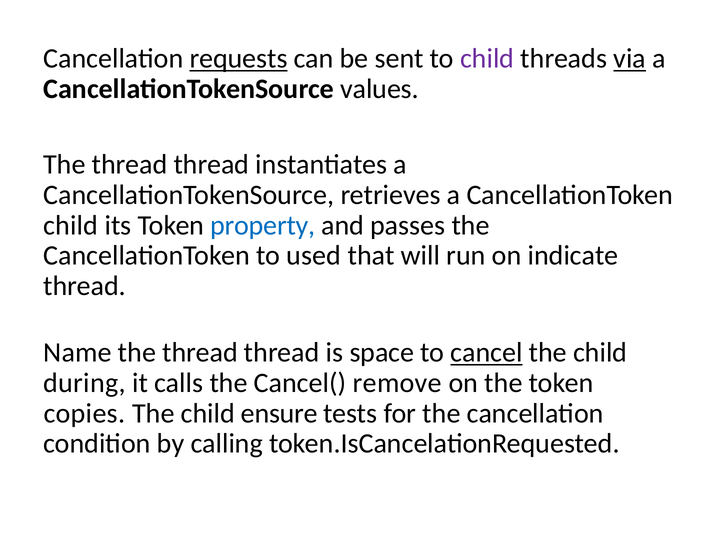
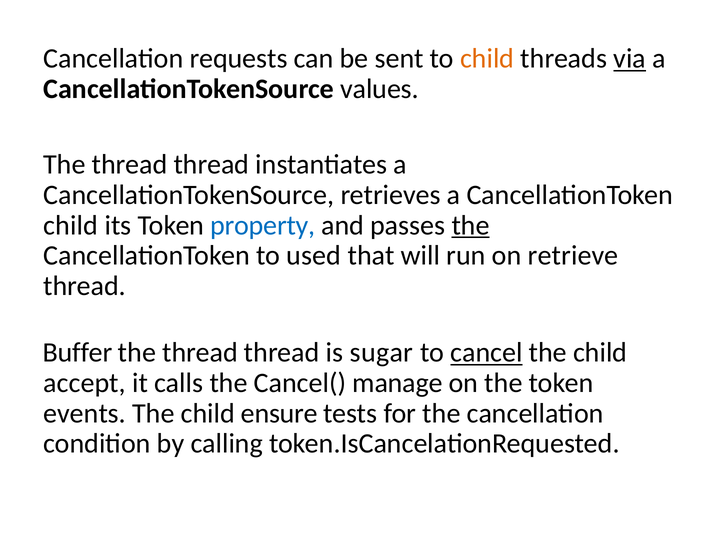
requests underline: present -> none
child at (487, 59) colour: purple -> orange
the at (471, 225) underline: none -> present
indicate: indicate -> retrieve
Name: Name -> Buffer
space: space -> sugar
during: during -> accept
remove: remove -> manage
copies: copies -> events
